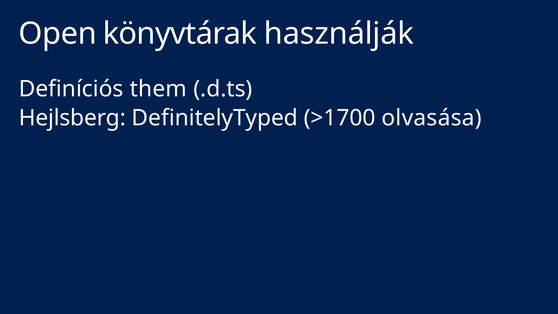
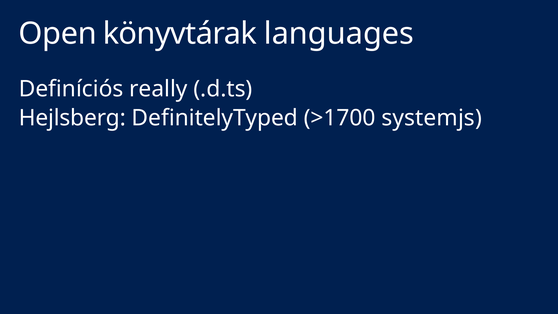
használják: használják -> languages
them: them -> really
olvasása: olvasása -> systemjs
